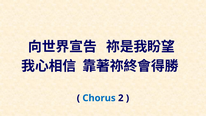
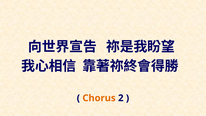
Chorus colour: blue -> orange
